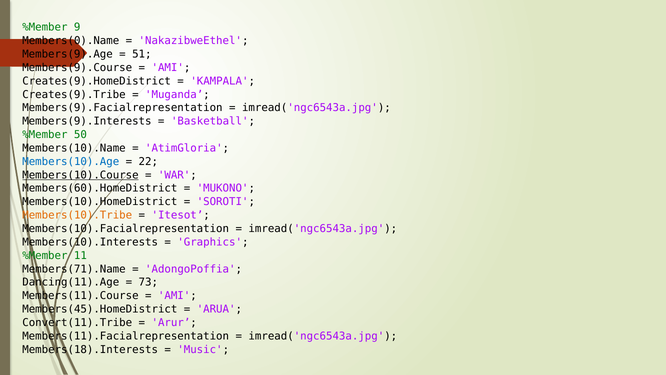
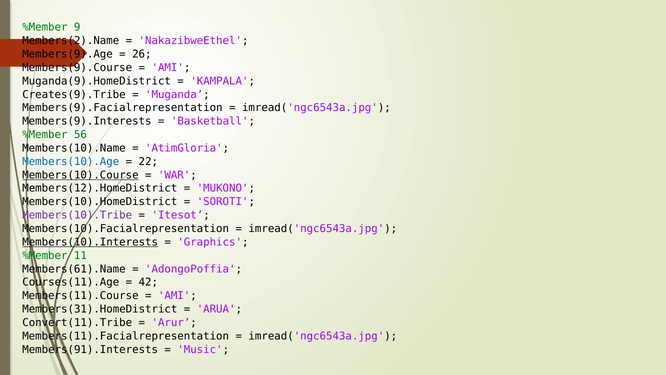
Members(0).Name: Members(0).Name -> Members(2).Name
51: 51 -> 26
Creates(9).HomeDistrict: Creates(9).HomeDistrict -> Muganda(9).HomeDistrict
50: 50 -> 56
Members(60).HomeDistrict: Members(60).HomeDistrict -> Members(12).HomeDistrict
Members(10).Tribe colour: orange -> purple
Members(10).Interests underline: none -> present
Members(71).Name: Members(71).Name -> Members(61).Name
Dancing(11).Age: Dancing(11).Age -> Courses(11).Age
73: 73 -> 42
Members(45).HomeDistrict: Members(45).HomeDistrict -> Members(31).HomeDistrict
Members(18).Interests: Members(18).Interests -> Members(91).Interests
